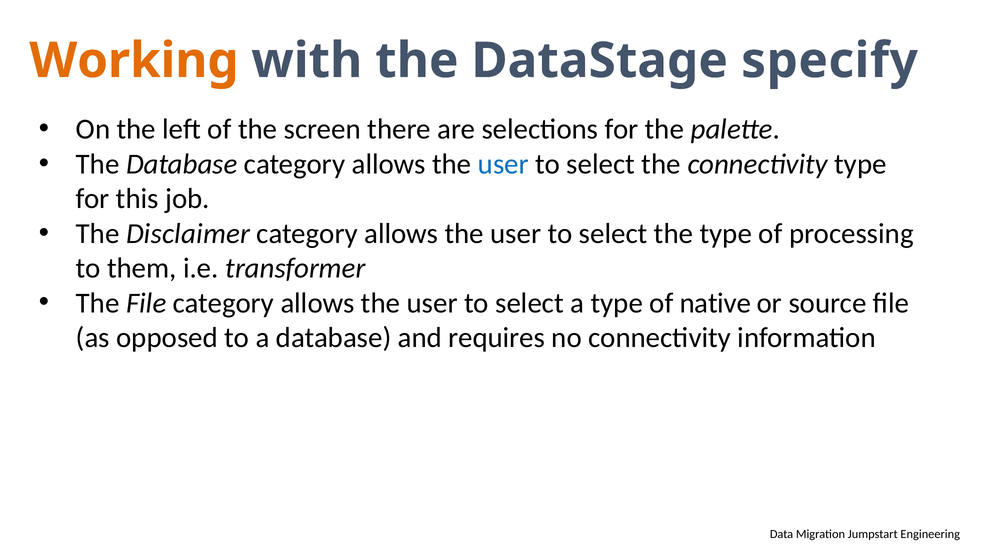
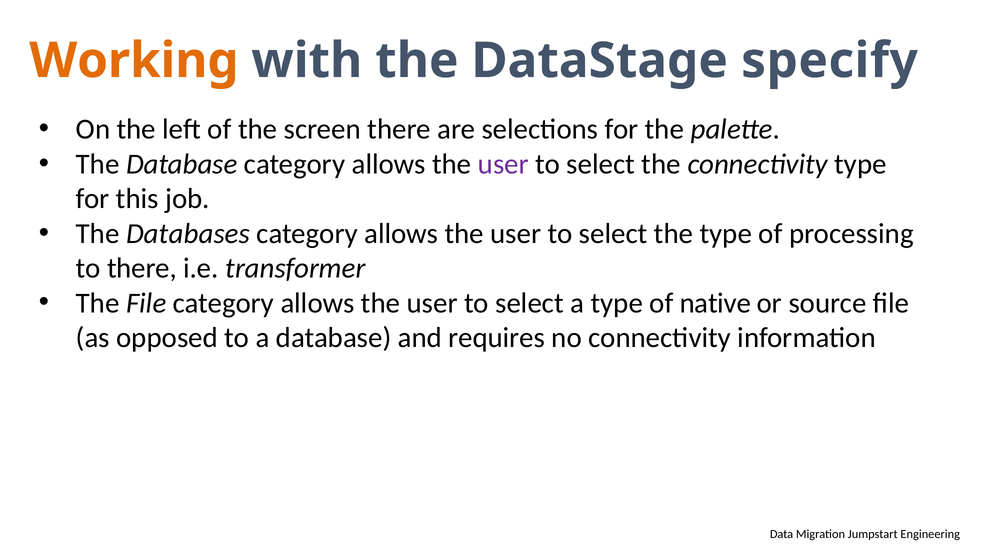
user at (503, 164) colour: blue -> purple
Disclaimer: Disclaimer -> Databases
to them: them -> there
